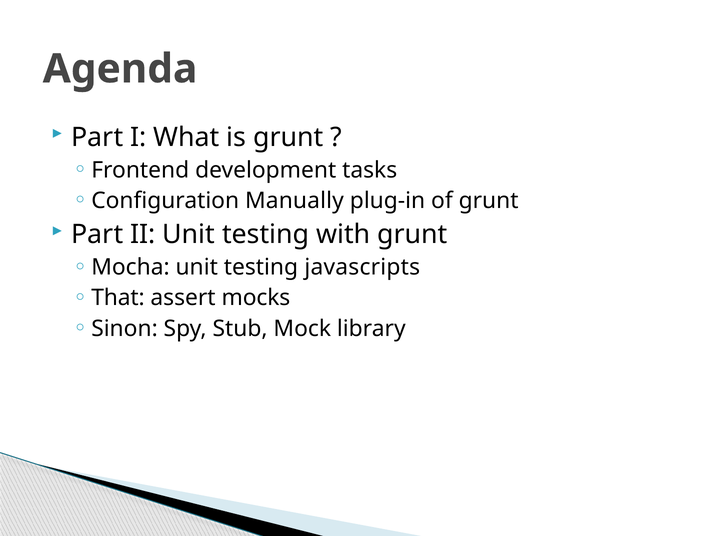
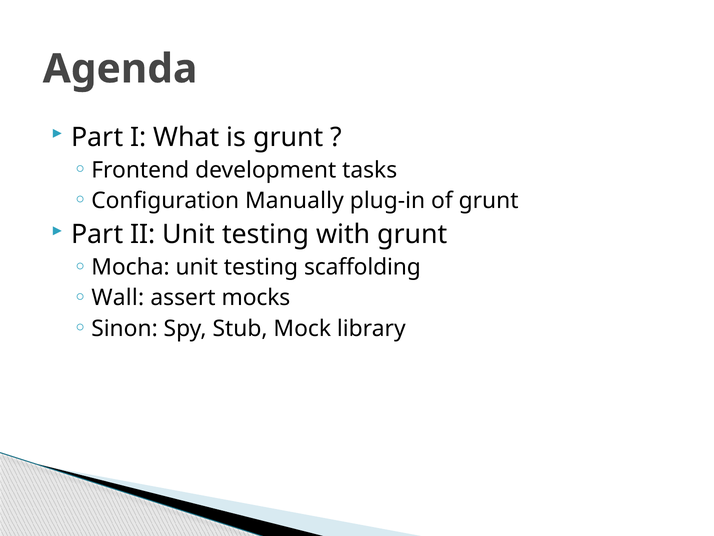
javascripts: javascripts -> scaffolding
That: That -> Wall
